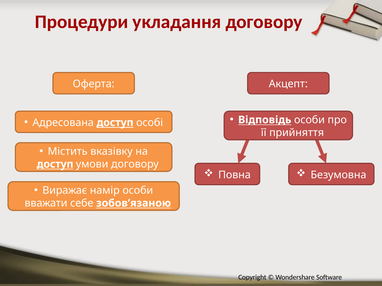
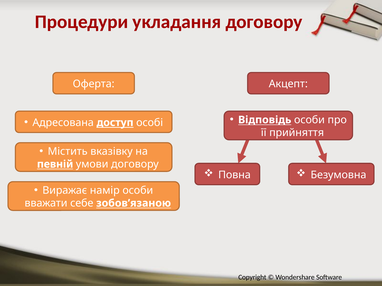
доступ at (55, 164): доступ -> певній
